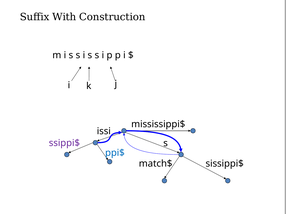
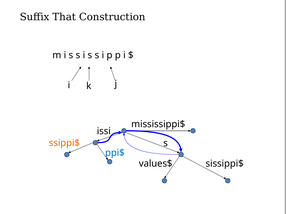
With: With -> That
ssippi$ colour: purple -> orange
match$: match$ -> values$
